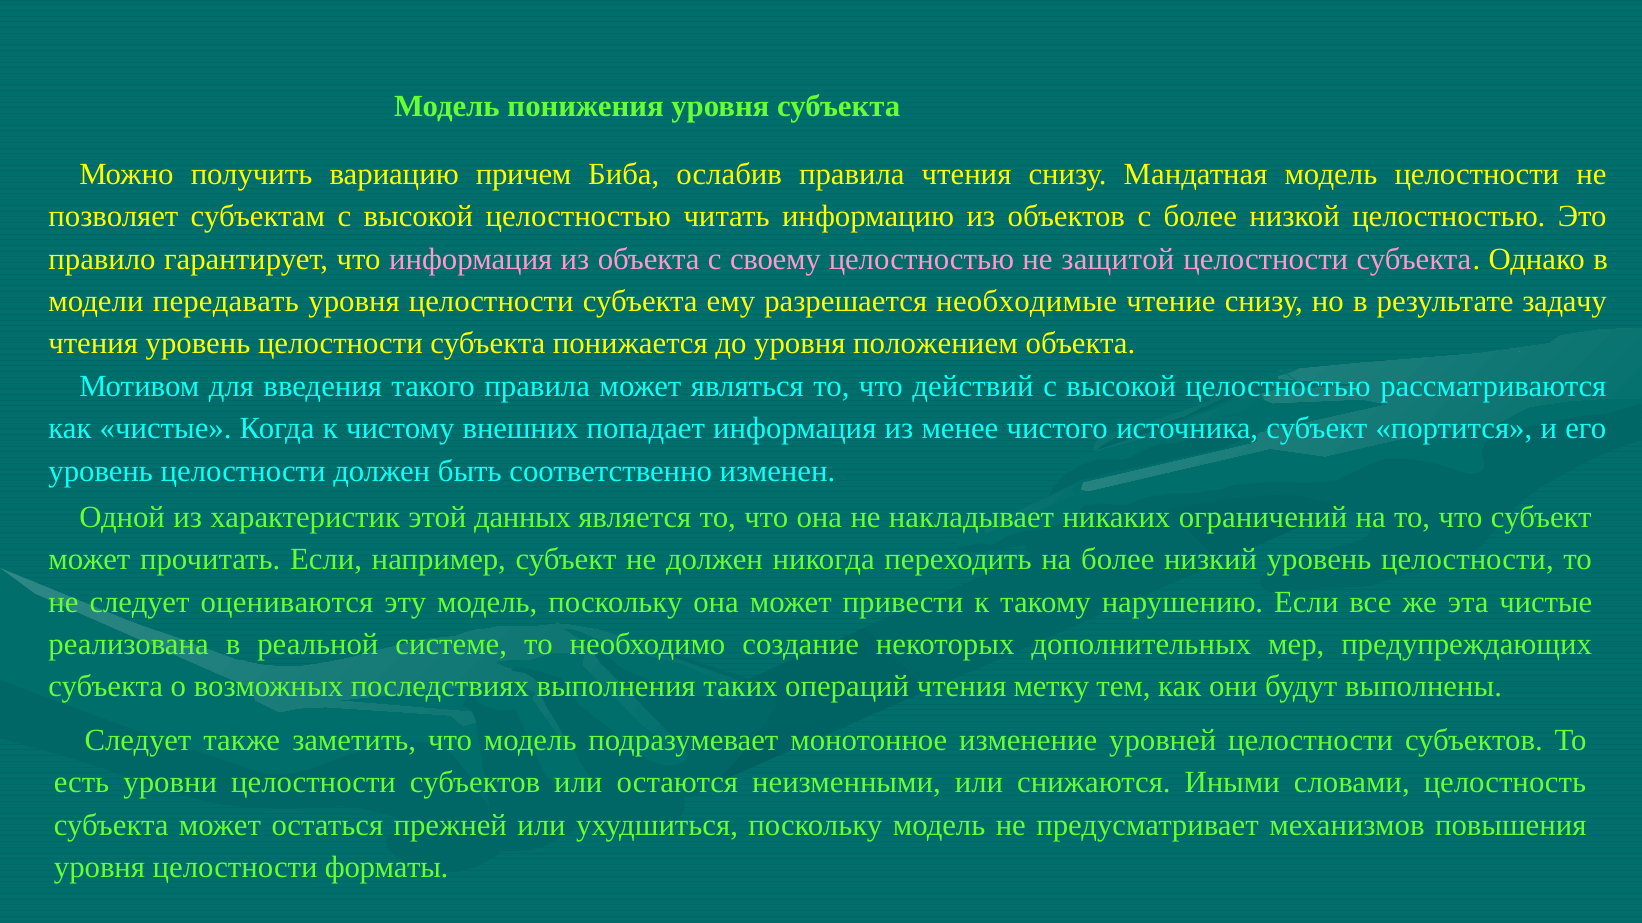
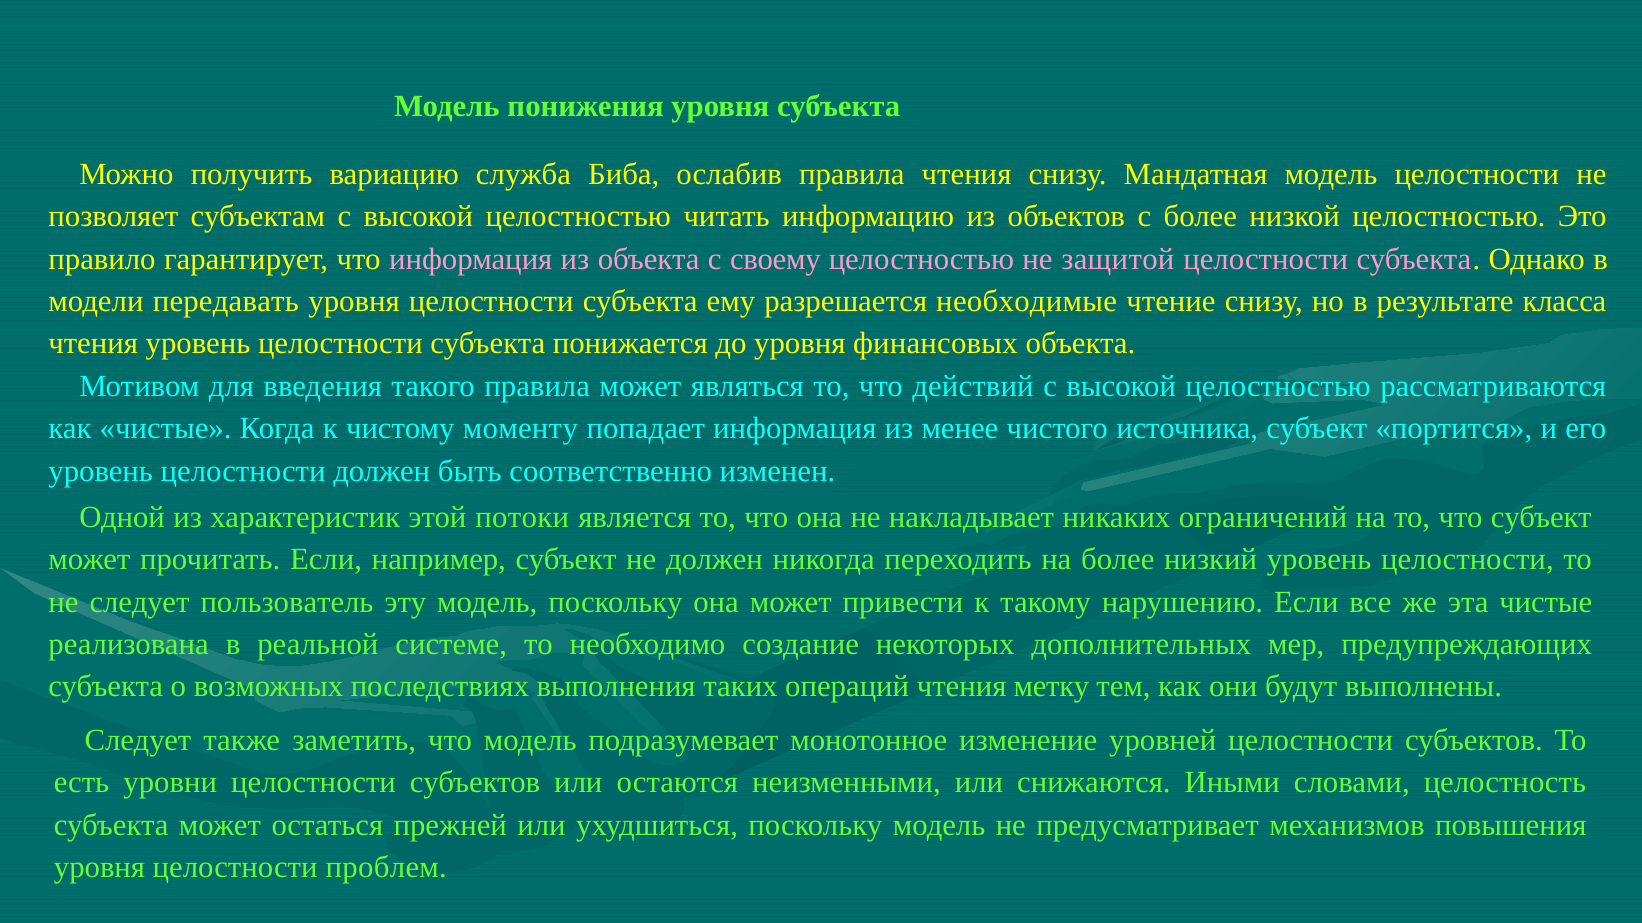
причем: причем -> служба
задачу: задачу -> класса
положением: положением -> финансовых
внешних: внешних -> моменту
данных: данных -> потоки
оцениваются: оцениваются -> пользователь
форматы: форматы -> проблем
